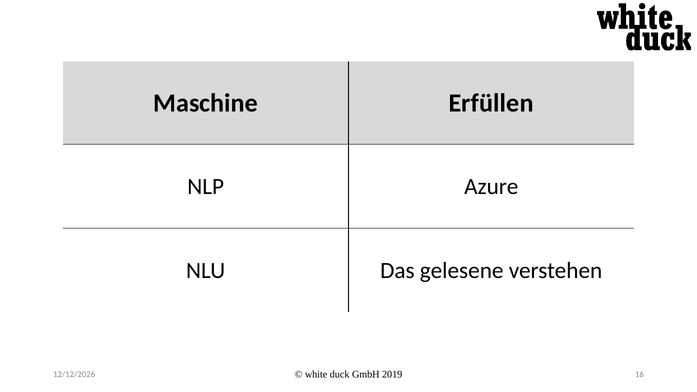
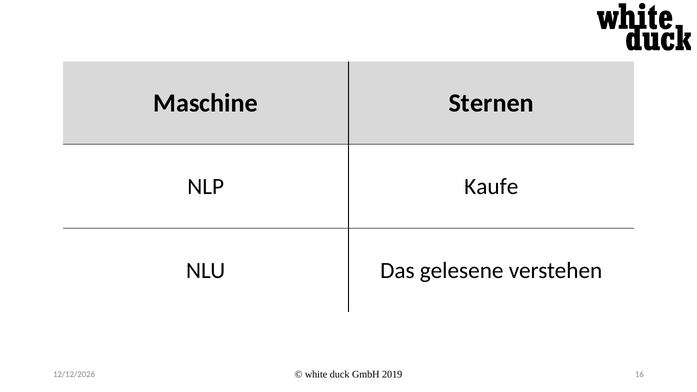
Erfüllen: Erfüllen -> Sternen
Azure: Azure -> Kaufe
